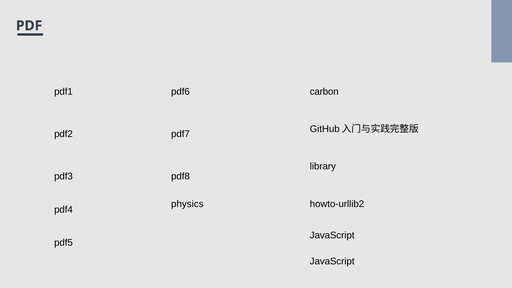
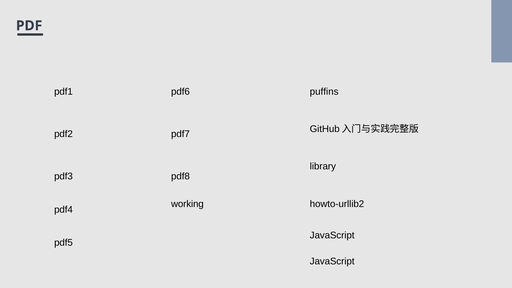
carbon: carbon -> puffins
physics: physics -> working
